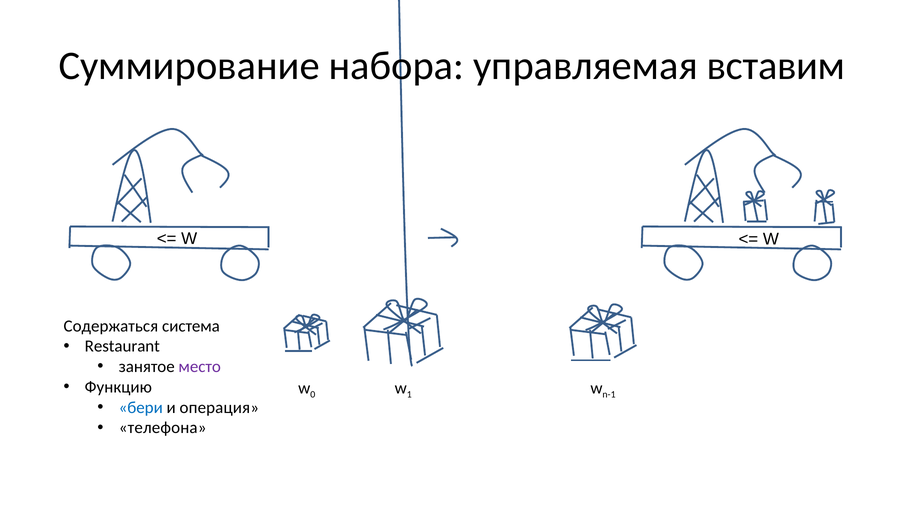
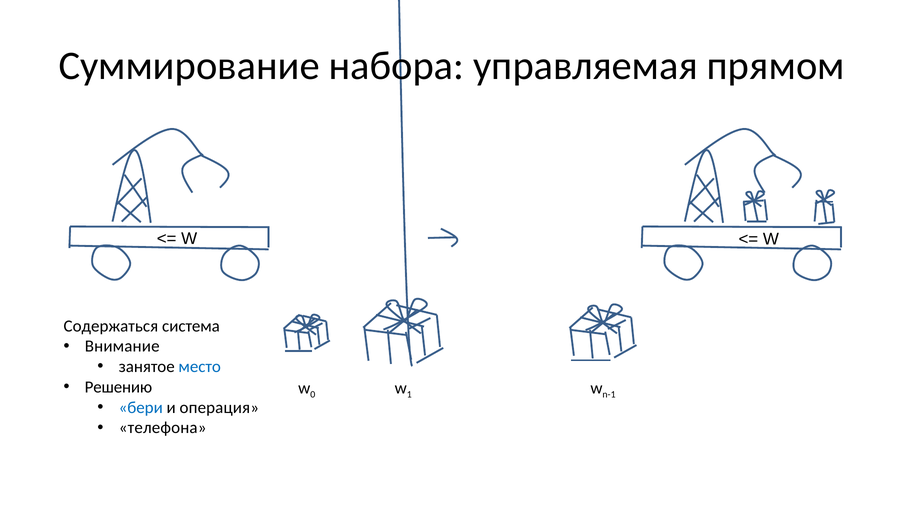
вставим: вставим -> прямом
Restaurant: Restaurant -> Внимание
место colour: purple -> blue
Функцию: Функцию -> Решению
